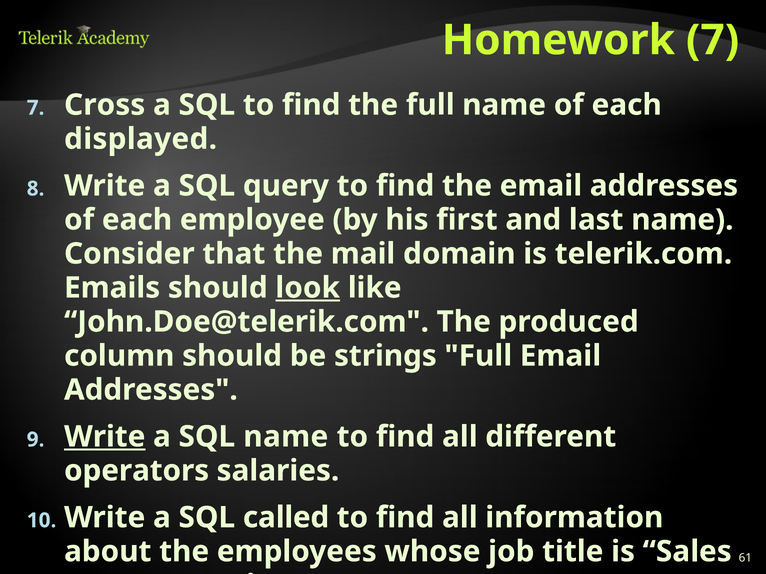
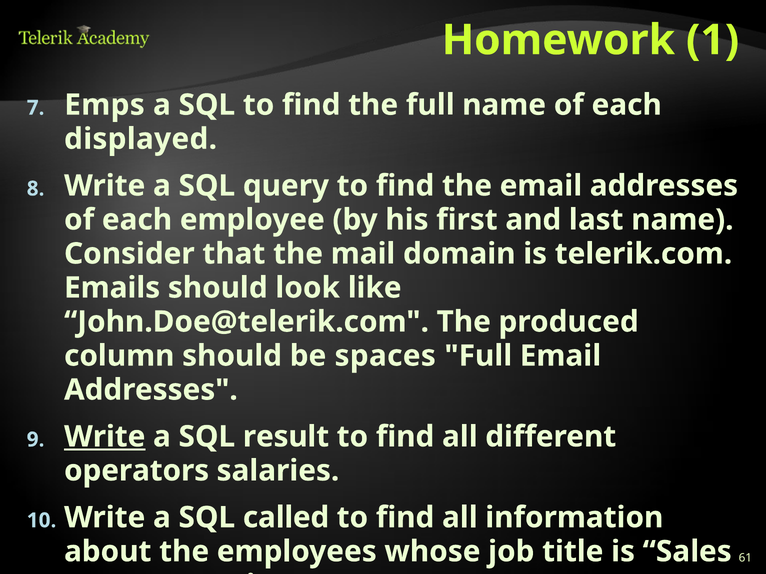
Homework 7: 7 -> 1
Cross: Cross -> Emps
look underline: present -> none
strings: strings -> spaces
SQL name: name -> result
